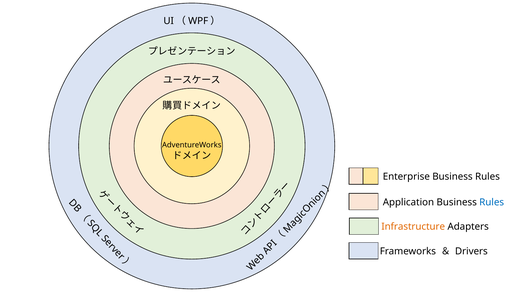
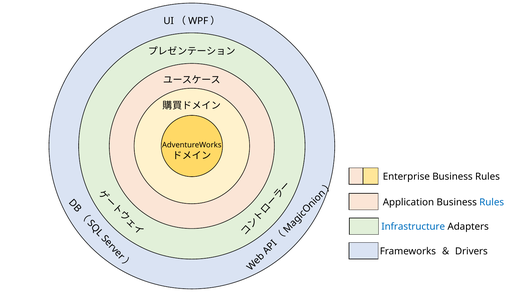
Infrastructure colour: orange -> blue
